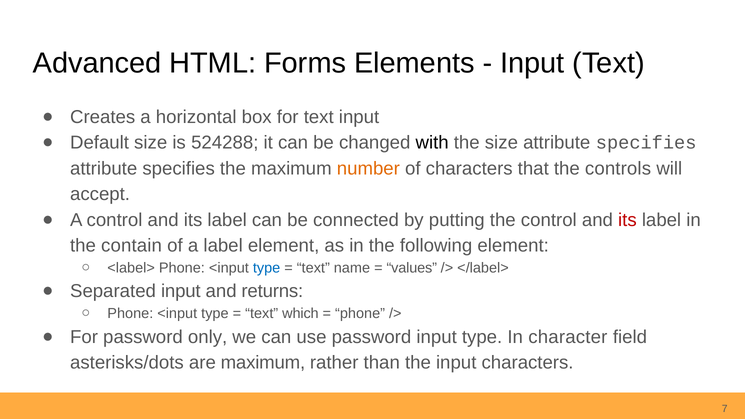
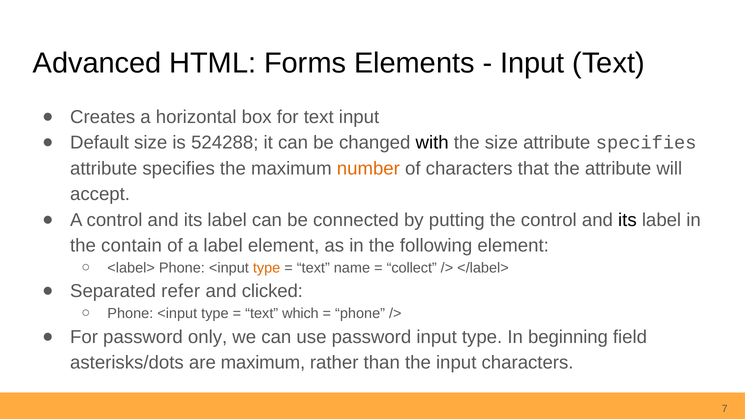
the controls: controls -> attribute
its at (627, 220) colour: red -> black
type at (267, 268) colour: blue -> orange
values: values -> collect
Separated input: input -> refer
returns: returns -> clicked
character: character -> beginning
